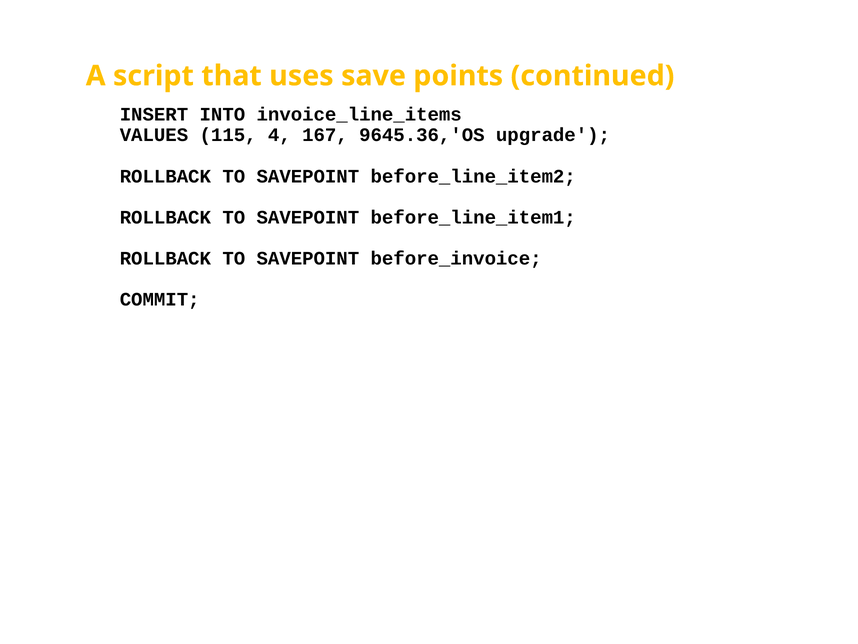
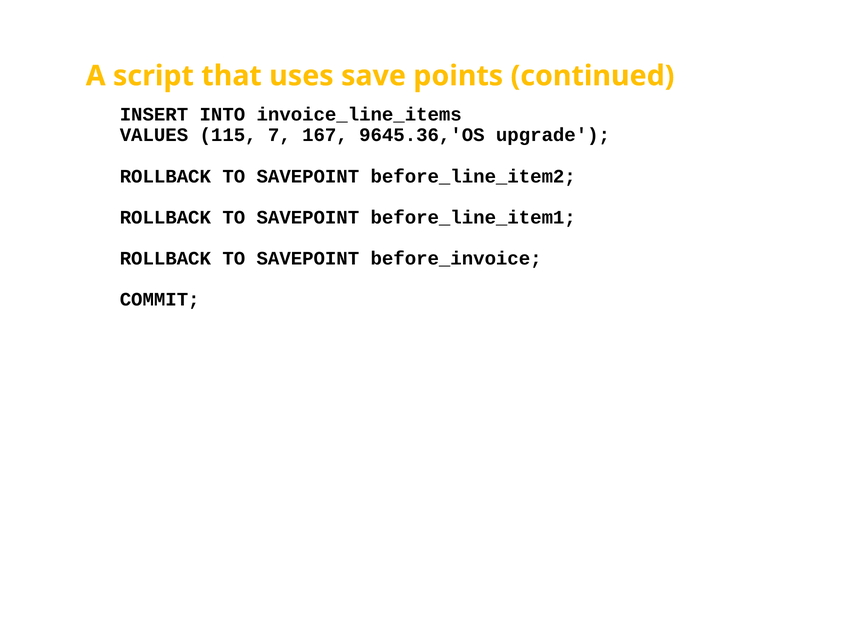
4: 4 -> 7
